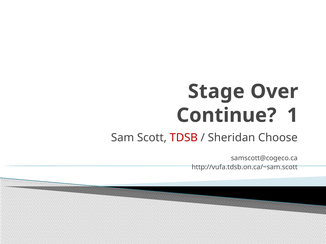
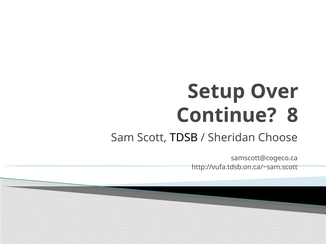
Stage: Stage -> Setup
1: 1 -> 8
TDSB colour: red -> black
